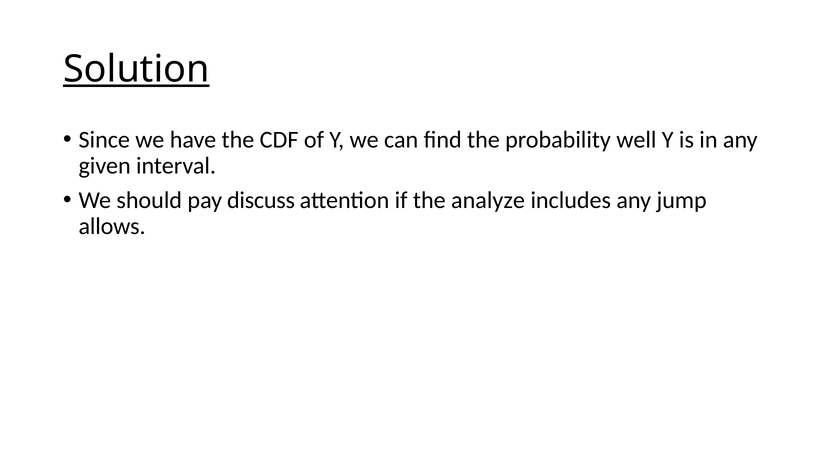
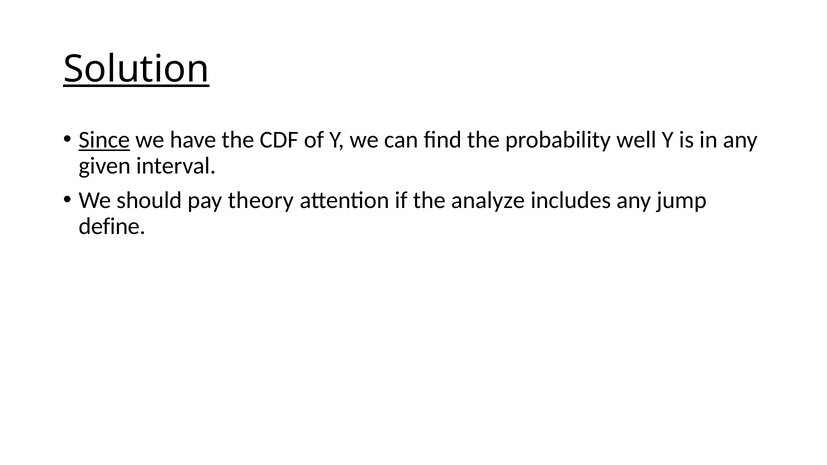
Since underline: none -> present
discuss: discuss -> theory
allows: allows -> define
